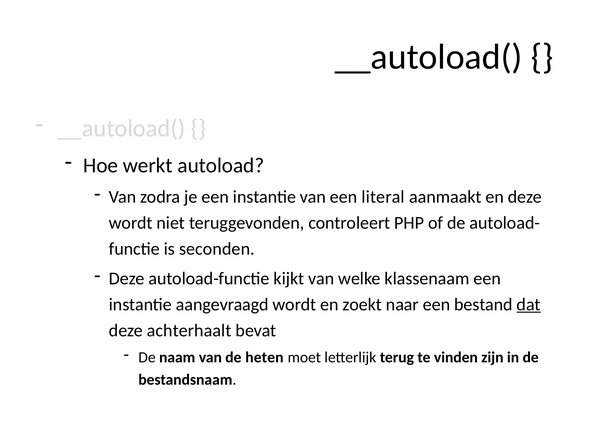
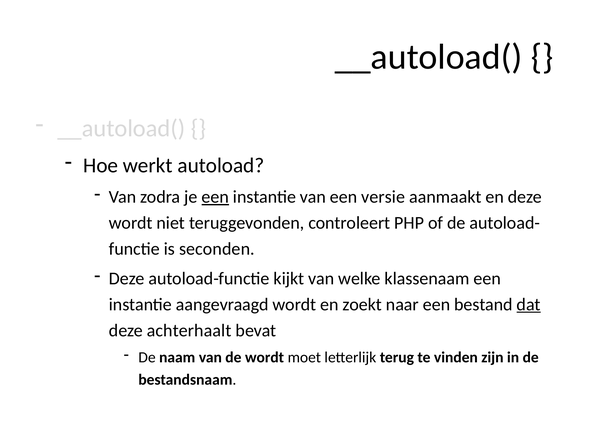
een at (215, 197) underline: none -> present
literal: literal -> versie
de heten: heten -> wordt
